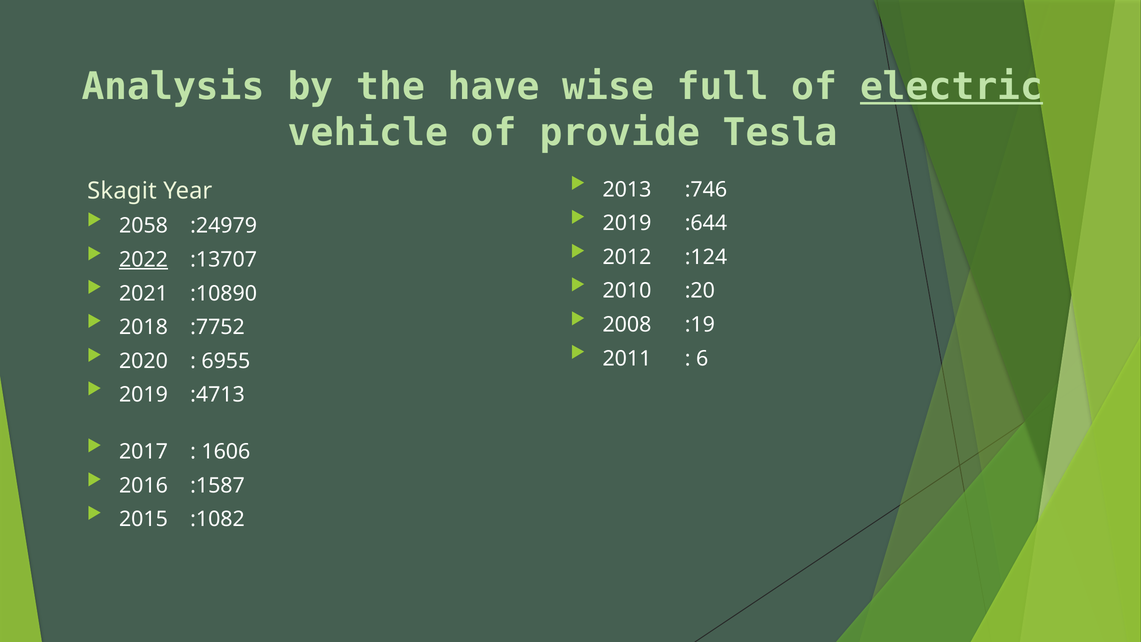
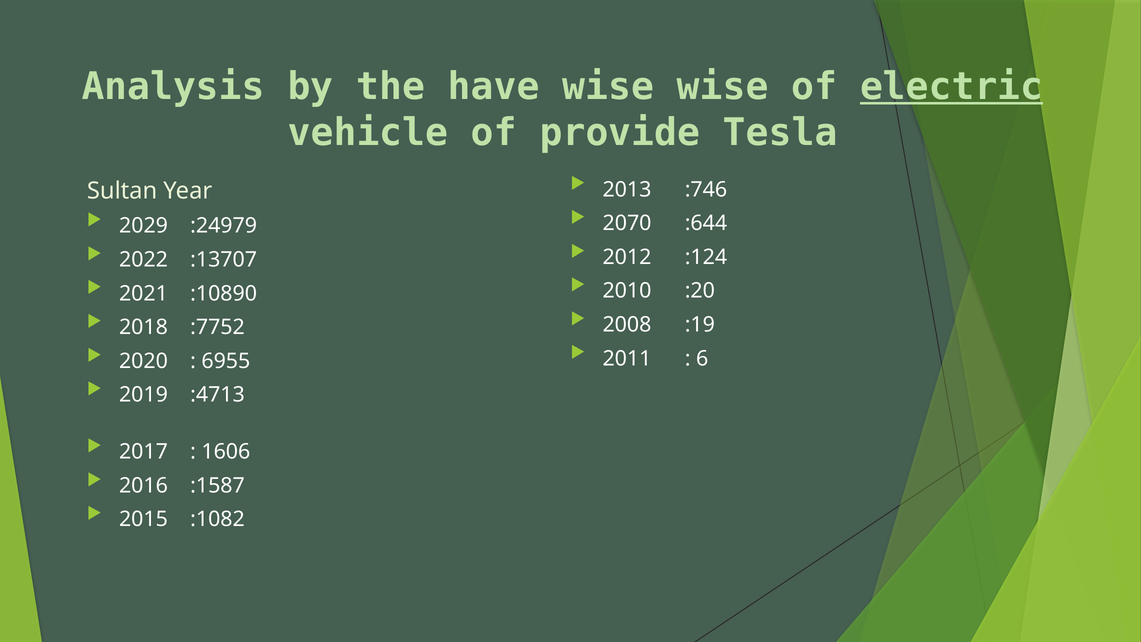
wise full: full -> wise
Skagit: Skagit -> Sultan
2019 at (627, 223): 2019 -> 2070
2058: 2058 -> 2029
2022 underline: present -> none
